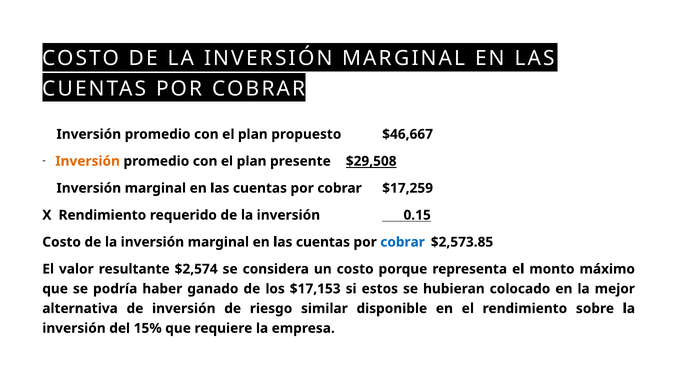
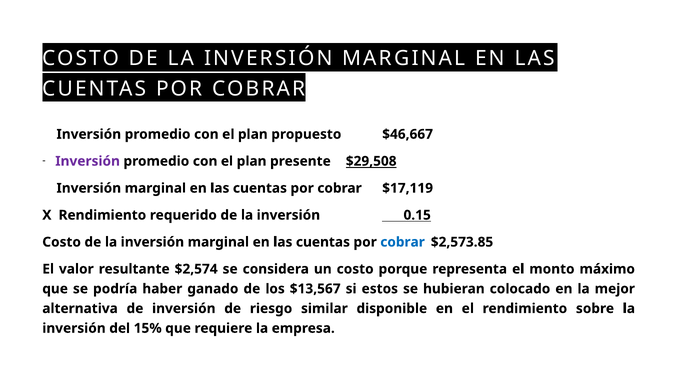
Inversión at (88, 161) colour: orange -> purple
$17,259: $17,259 -> $17,119
$17,153: $17,153 -> $13,567
